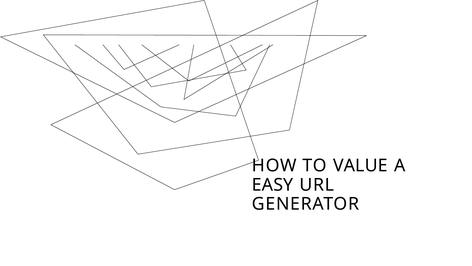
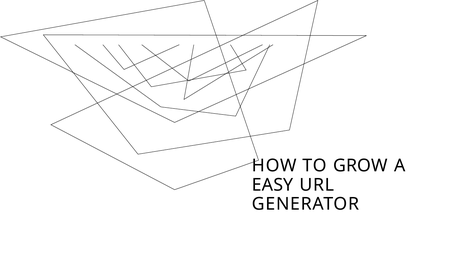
VALUE: VALUE -> GROW
